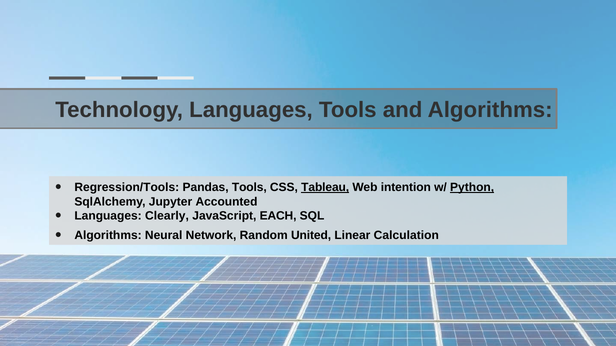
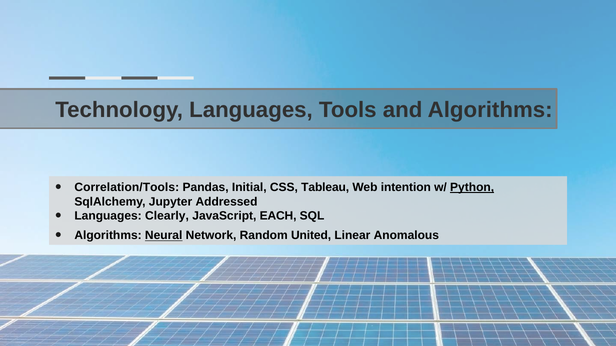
Regression/Tools: Regression/Tools -> Correlation/Tools
Pandas Tools: Tools -> Initial
Tableau underline: present -> none
Accounted: Accounted -> Addressed
Neural underline: none -> present
Calculation: Calculation -> Anomalous
